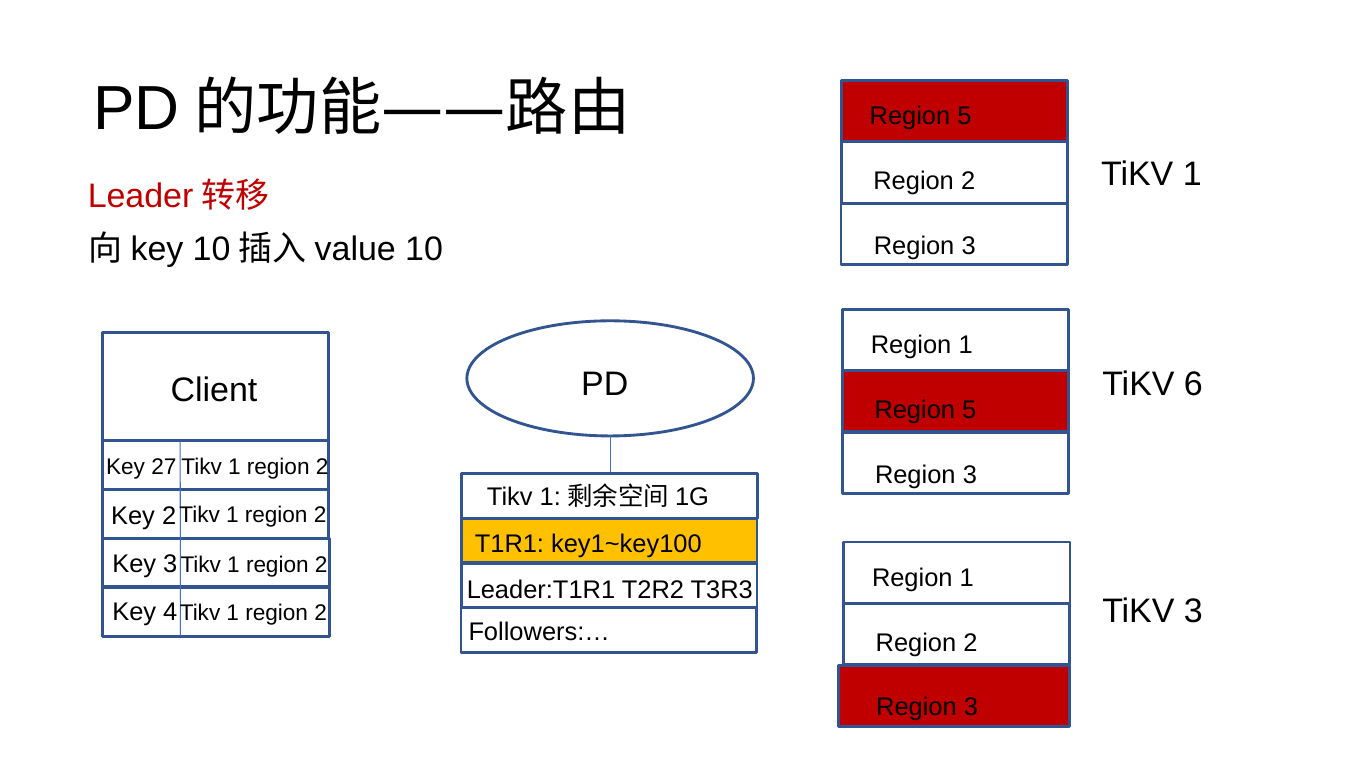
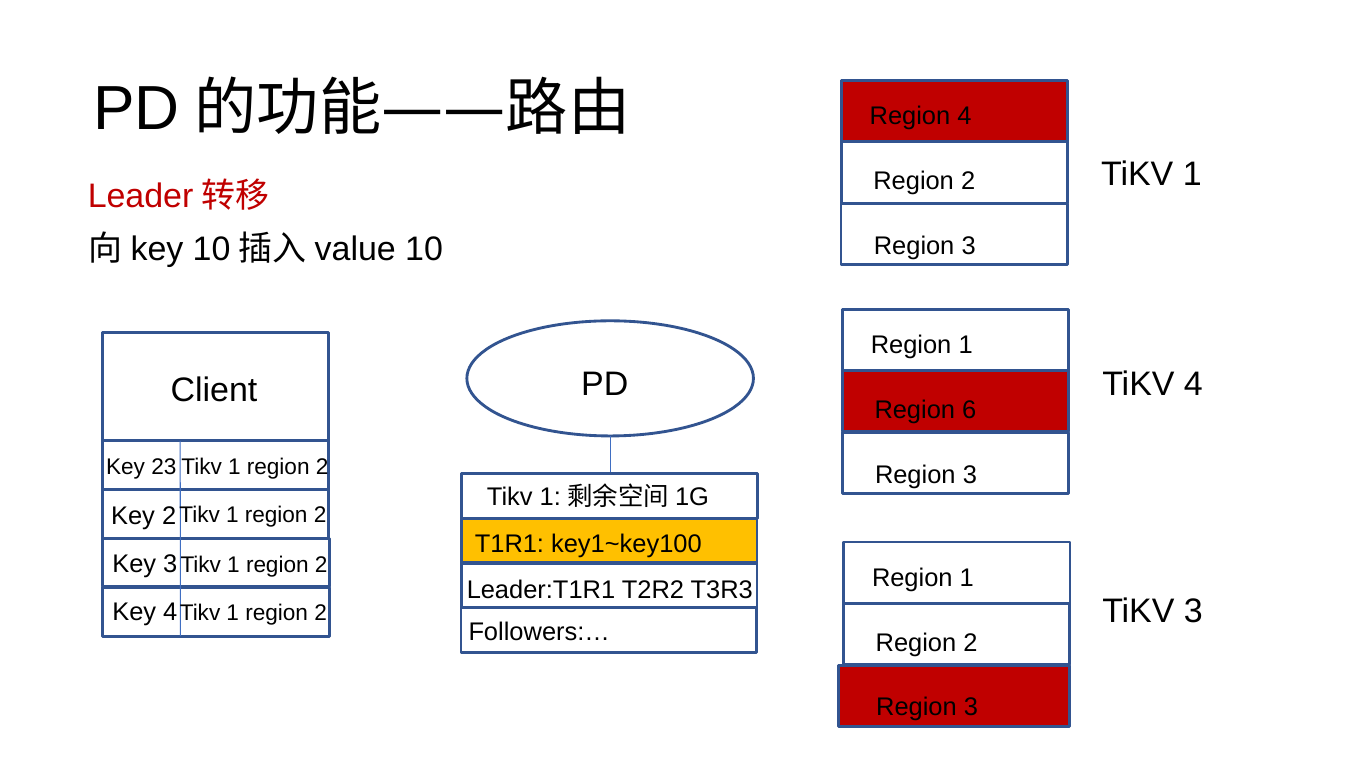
5 at (964, 116): 5 -> 4
TiKV 6: 6 -> 4
5 at (969, 410): 5 -> 6
27: 27 -> 23
